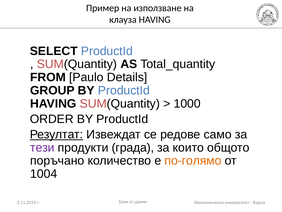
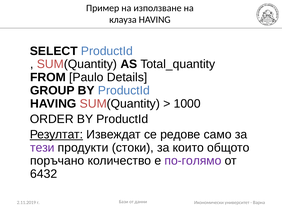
града: града -> стоки
по-голямо colour: orange -> purple
1004: 1004 -> 6432
